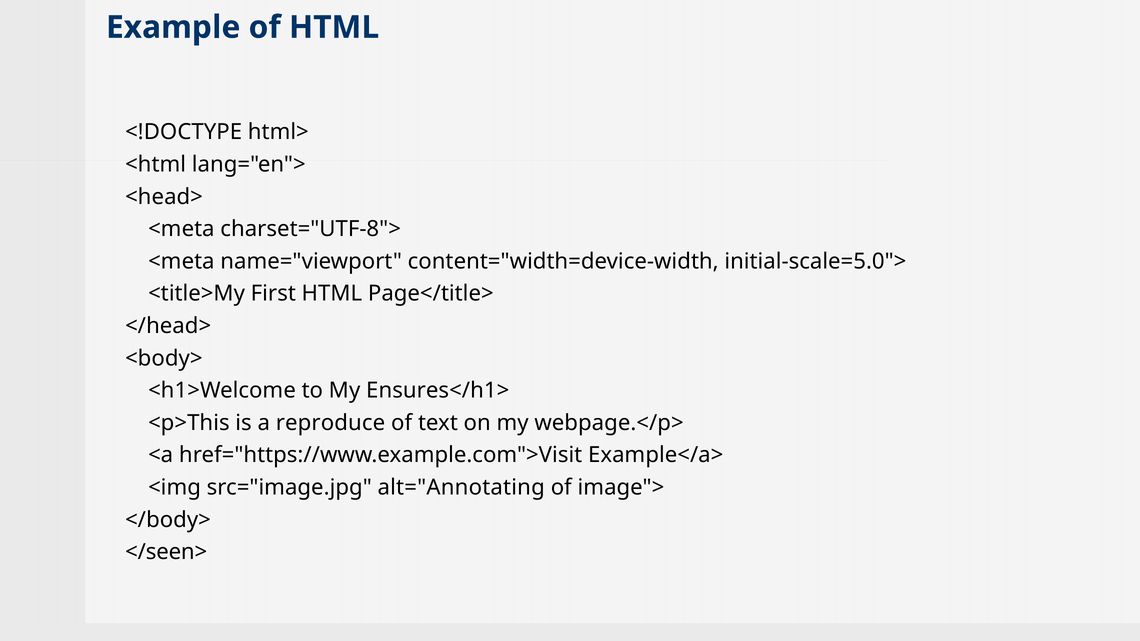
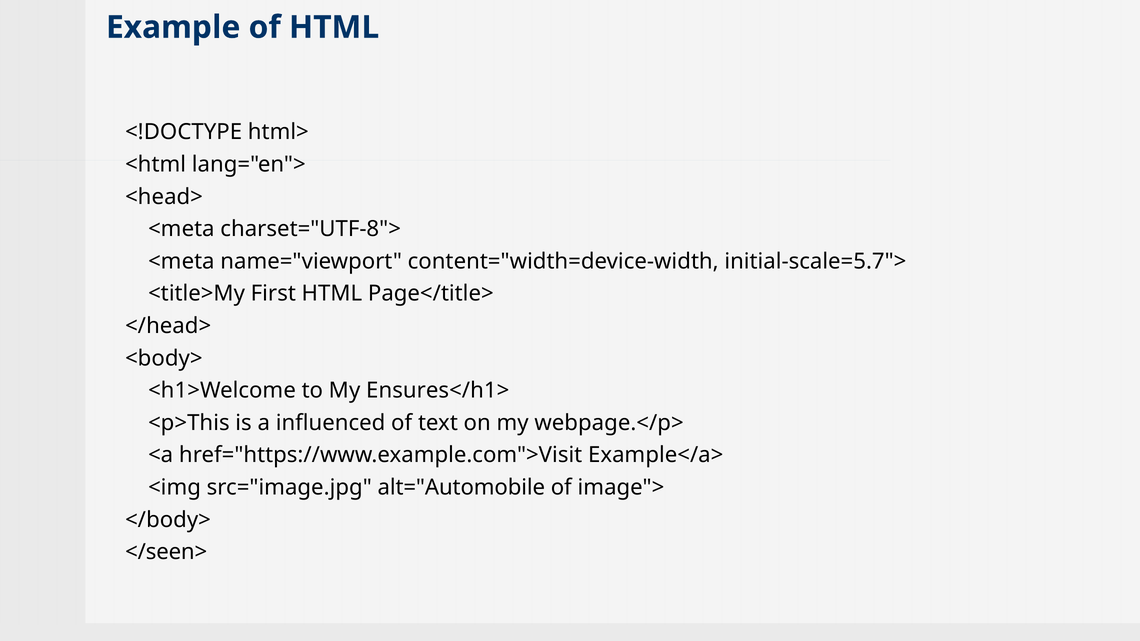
initial-scale=5.0">: initial-scale=5.0"> -> initial-scale=5.7">
reproduce: reproduce -> influenced
alt="Annotating: alt="Annotating -> alt="Automobile
